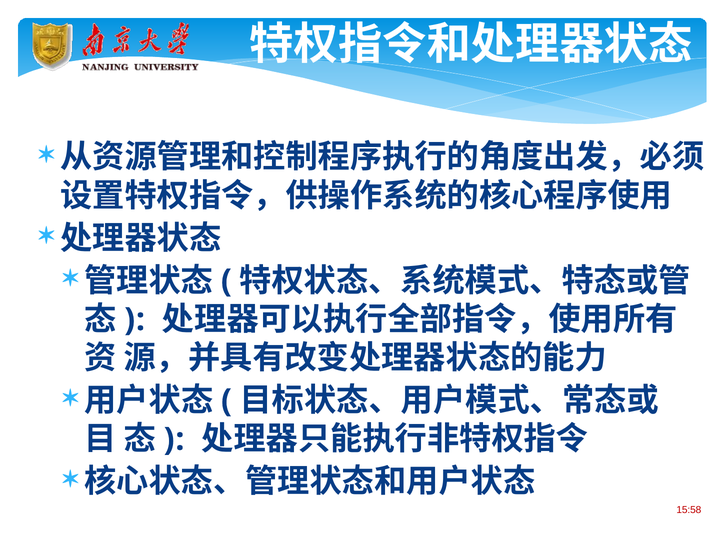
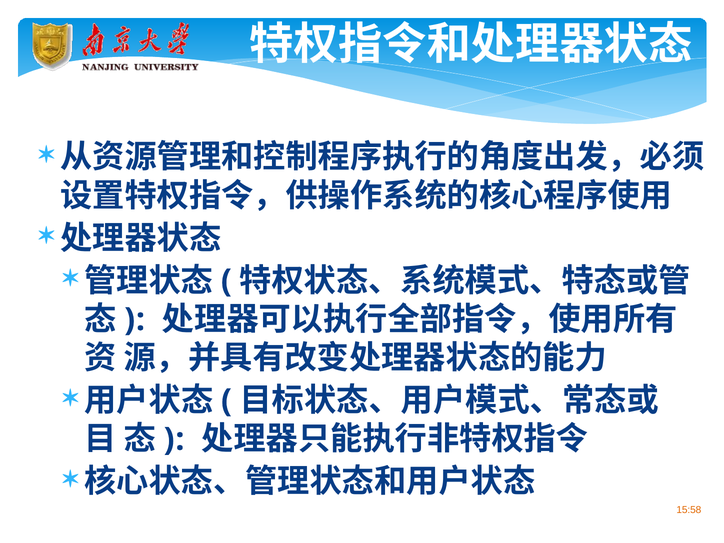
15:58 colour: red -> orange
